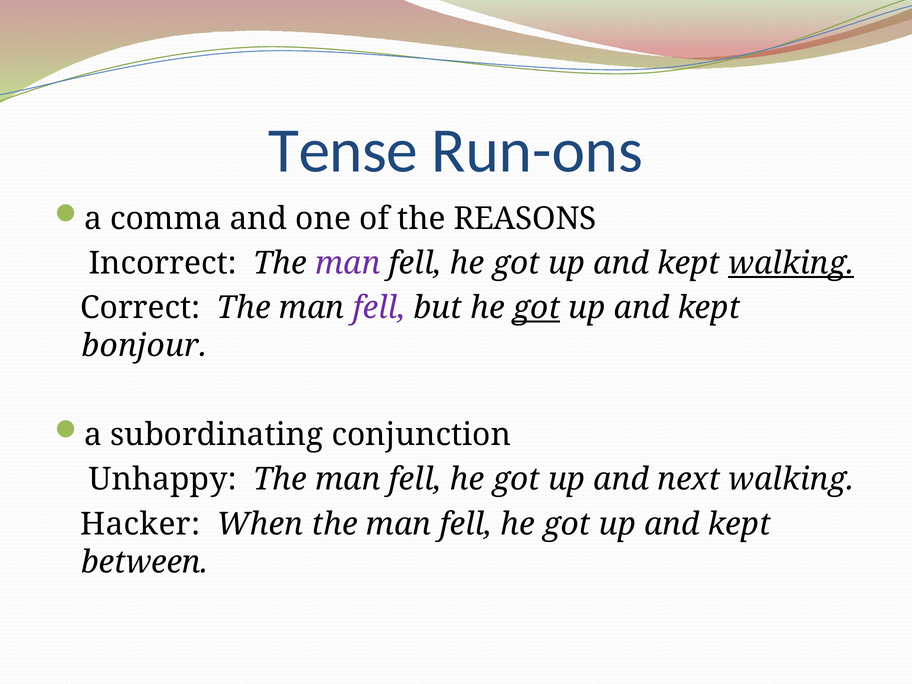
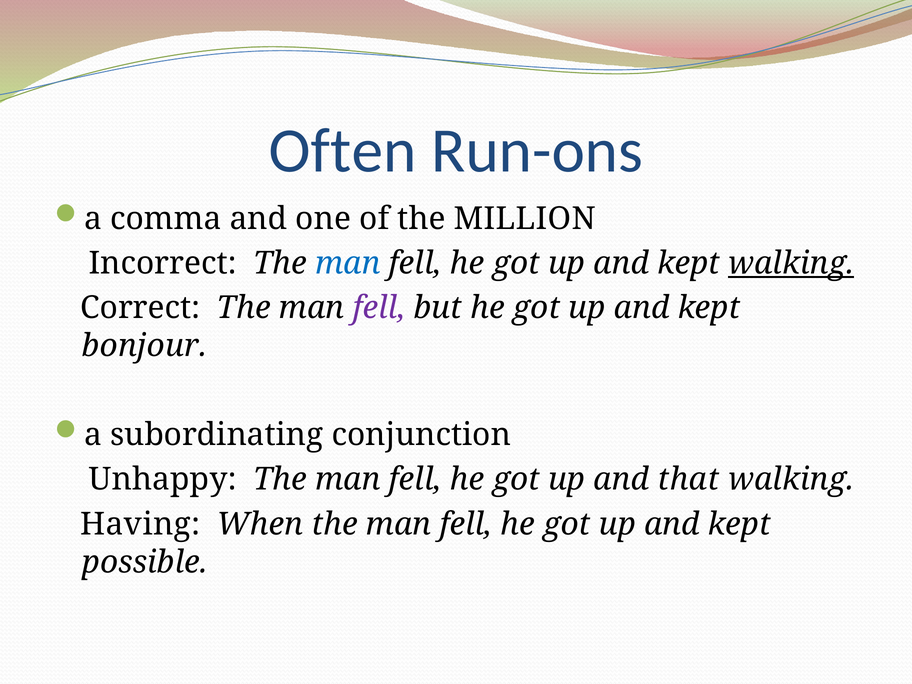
Tense: Tense -> Often
REASONS: REASONS -> MILLION
man at (348, 263) colour: purple -> blue
got at (537, 308) underline: present -> none
next: next -> that
Hacker: Hacker -> Having
between: between -> possible
